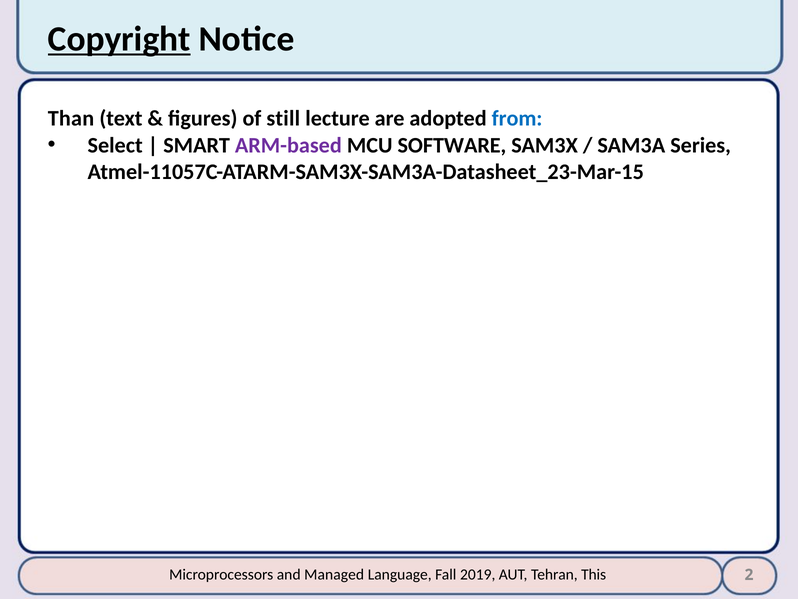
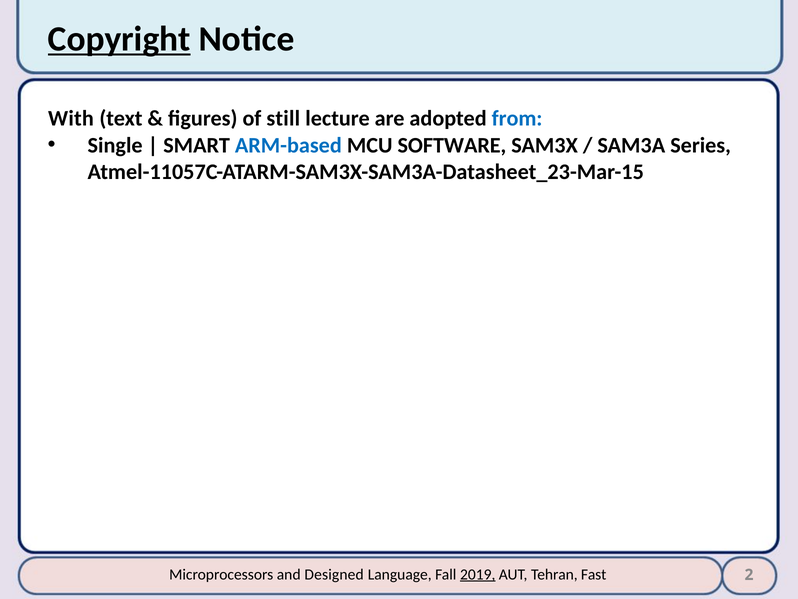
Than: Than -> With
Select: Select -> Single
ARM-based colour: purple -> blue
Managed: Managed -> Designed
2019 underline: none -> present
This: This -> Fast
